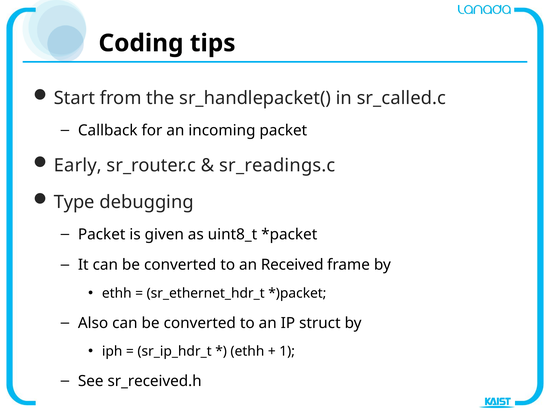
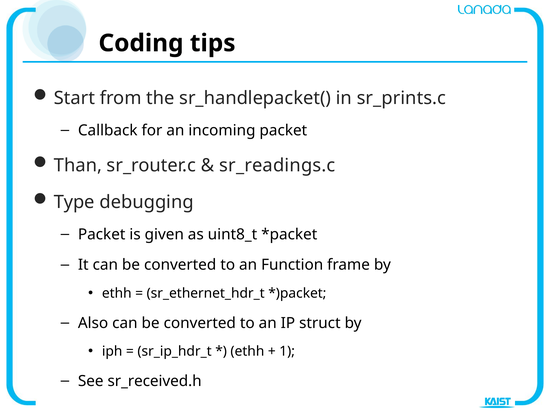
sr_called.c: sr_called.c -> sr_prints.c
Early: Early -> Than
Received: Received -> Function
